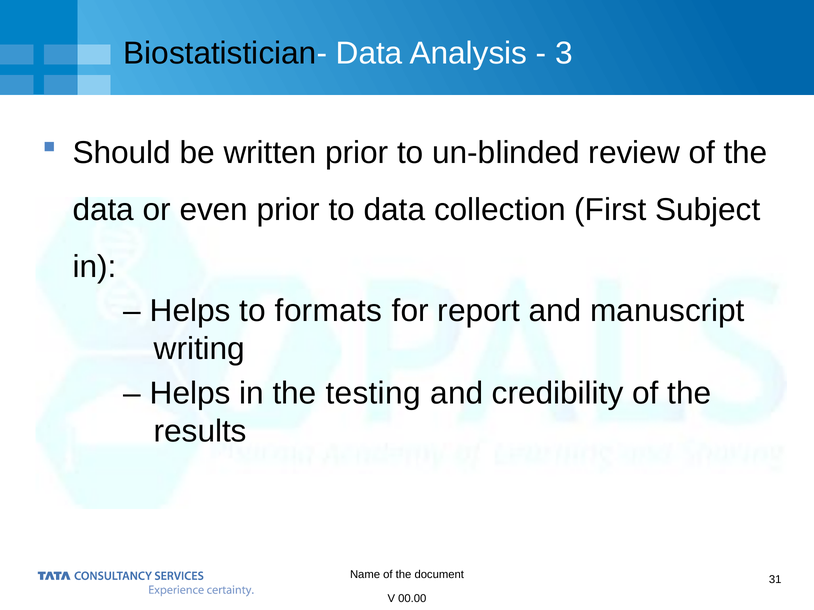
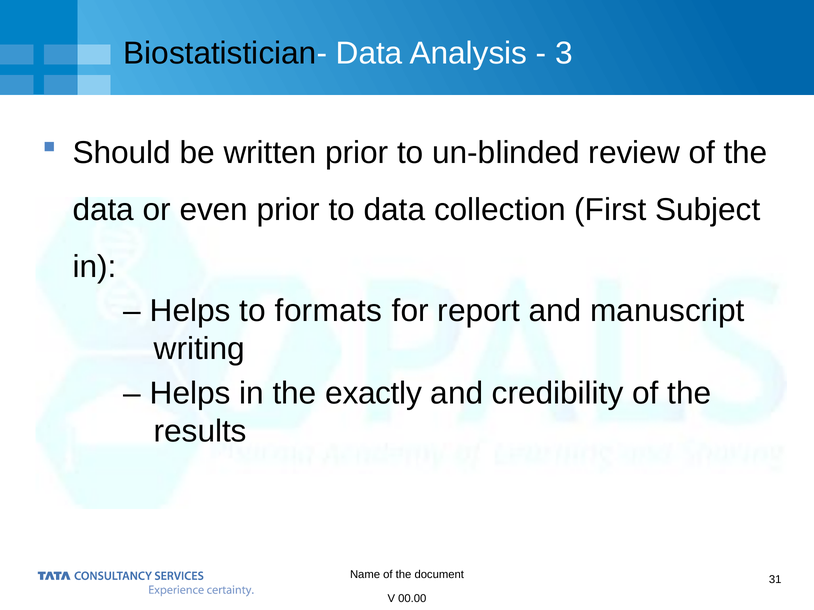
testing: testing -> exactly
